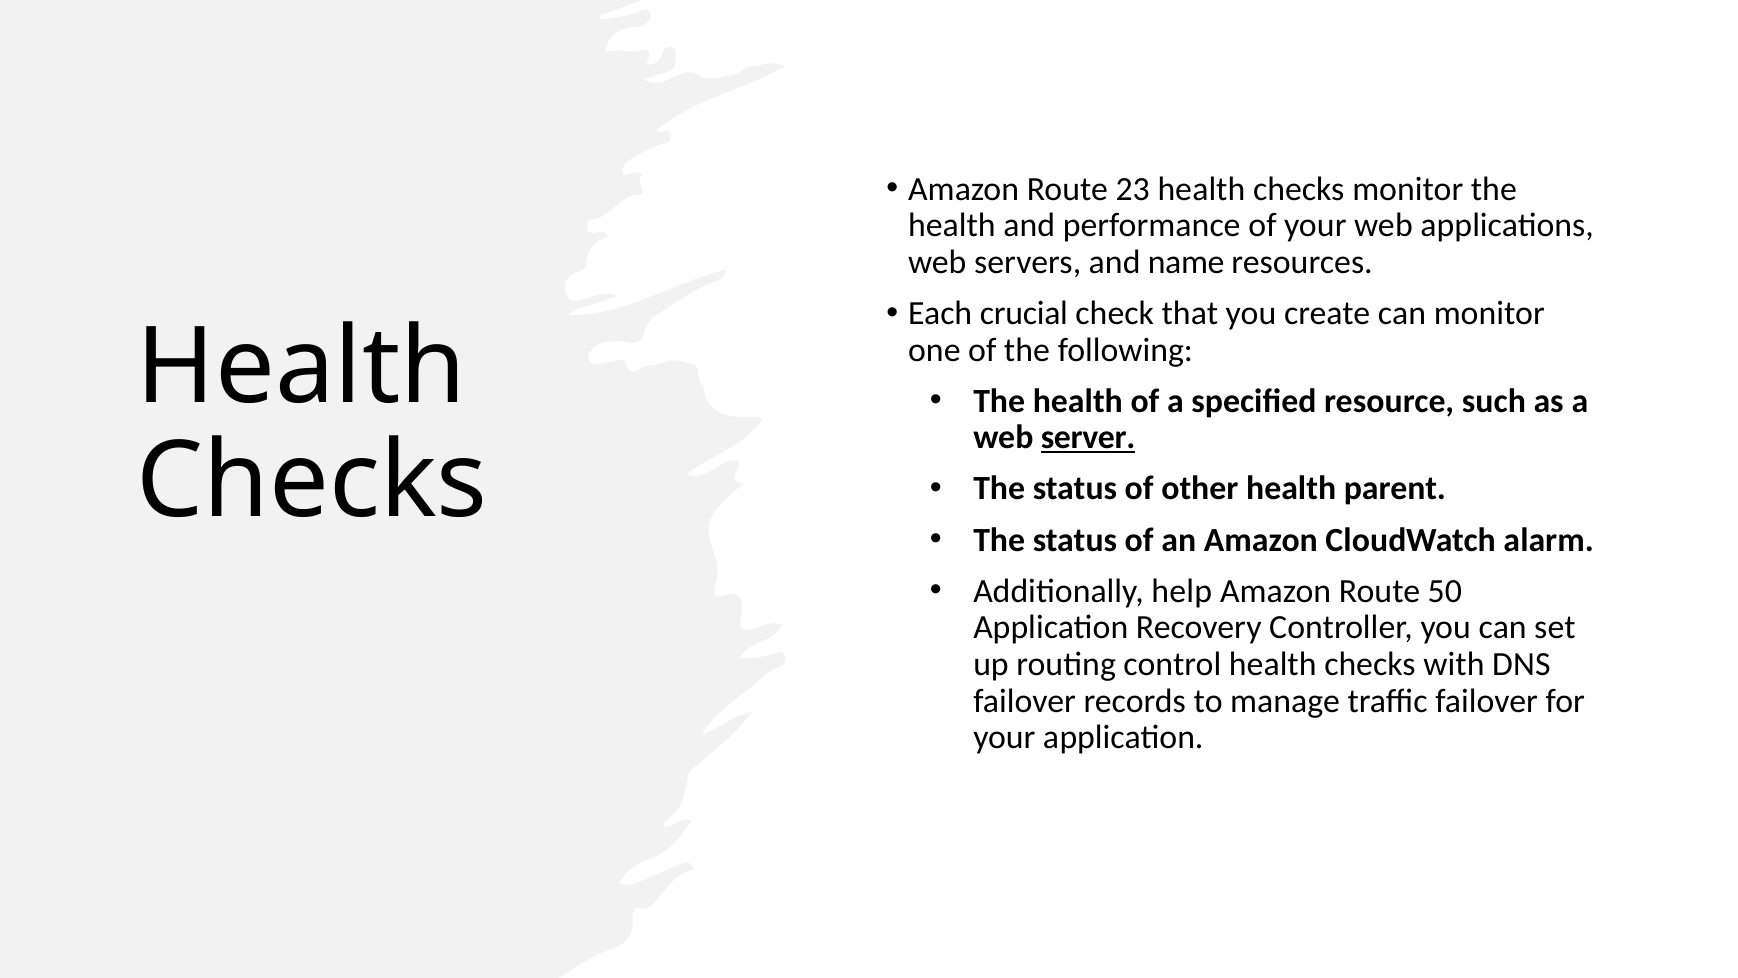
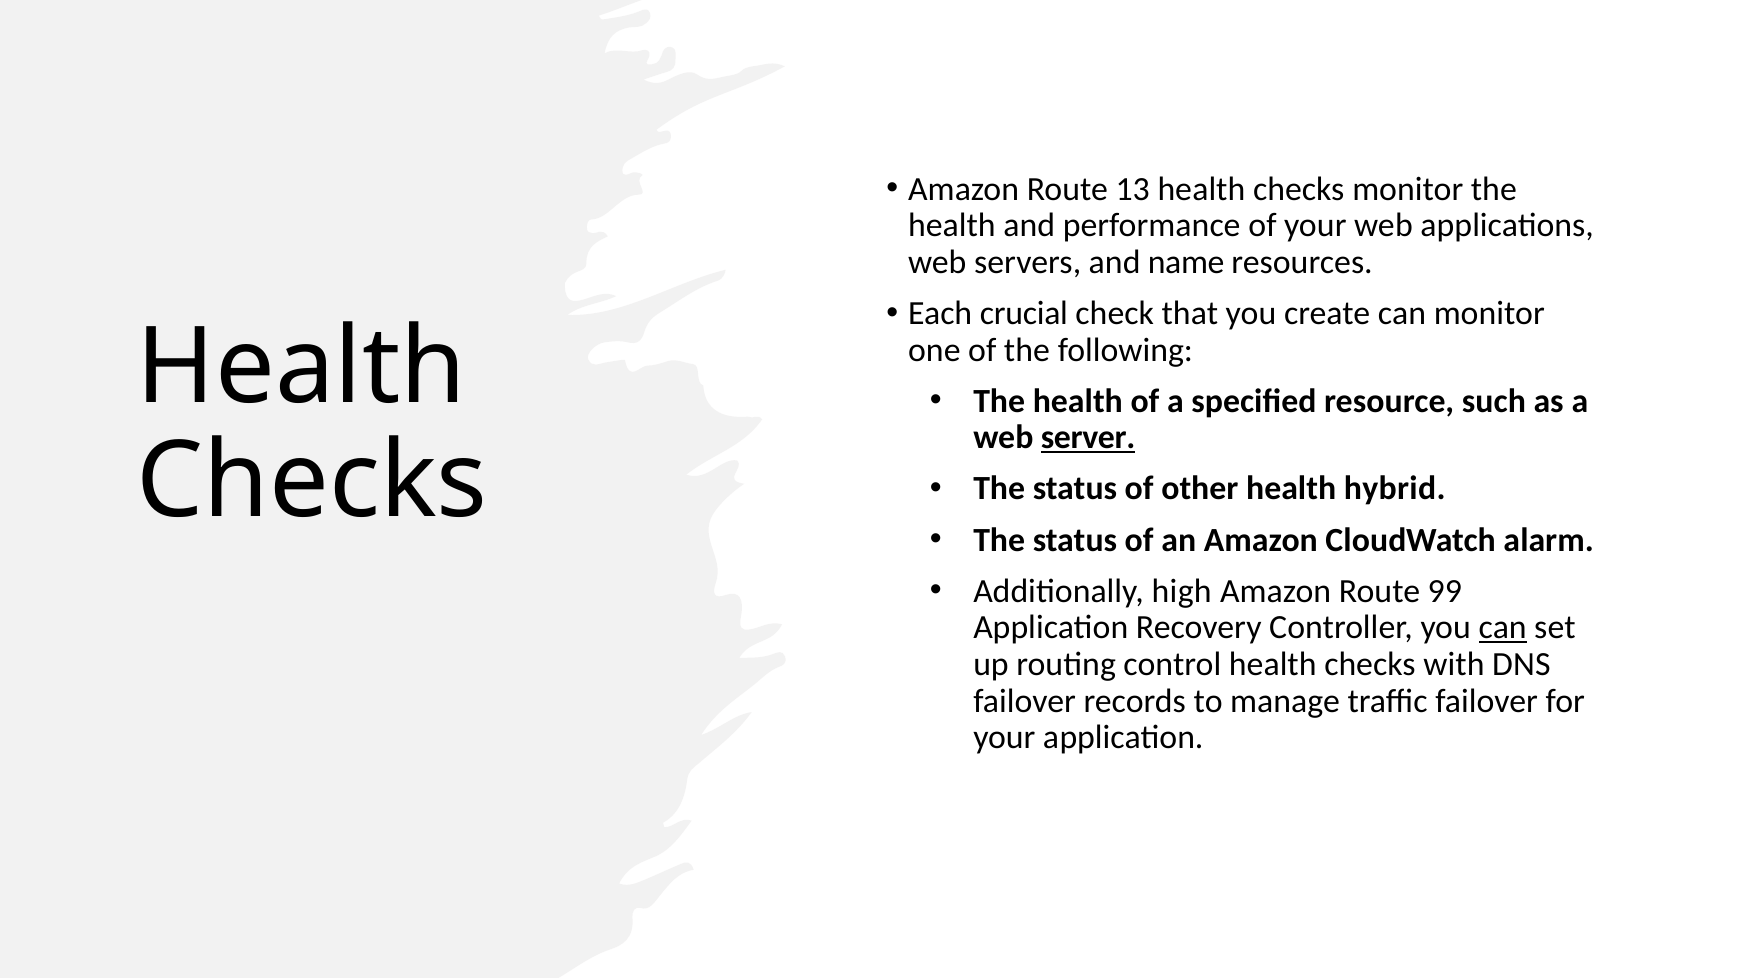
23: 23 -> 13
parent: parent -> hybrid
help: help -> high
50: 50 -> 99
can at (1503, 627) underline: none -> present
